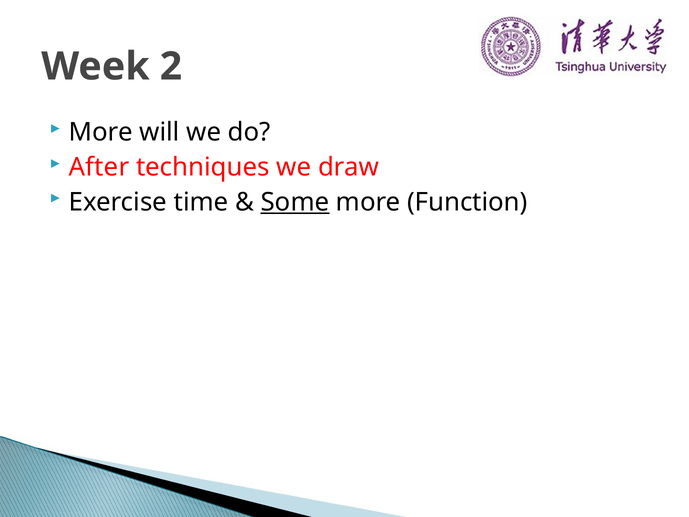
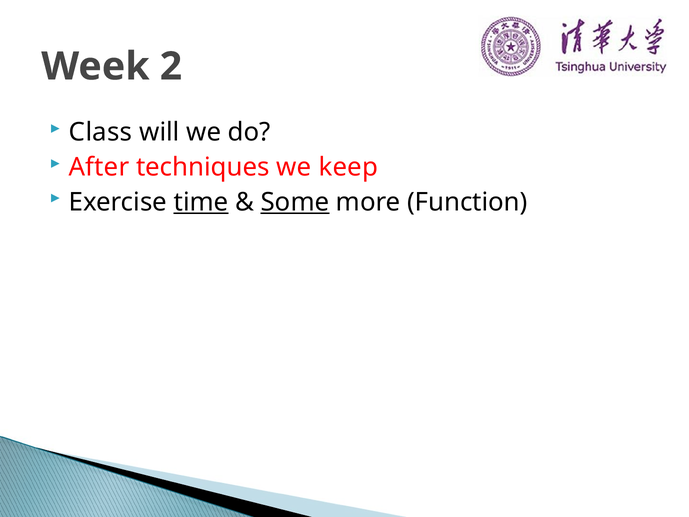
More at (101, 132): More -> Class
draw: draw -> keep
time underline: none -> present
